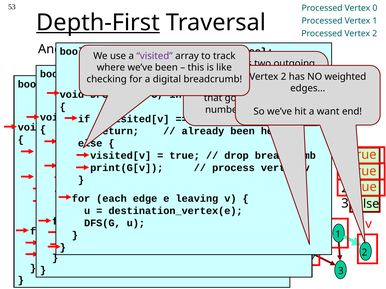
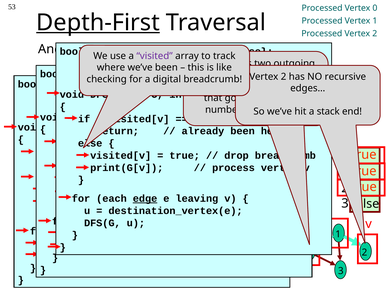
weighted: weighted -> recursive
want: want -> stack
edge at (145, 199) underline: none -> present
